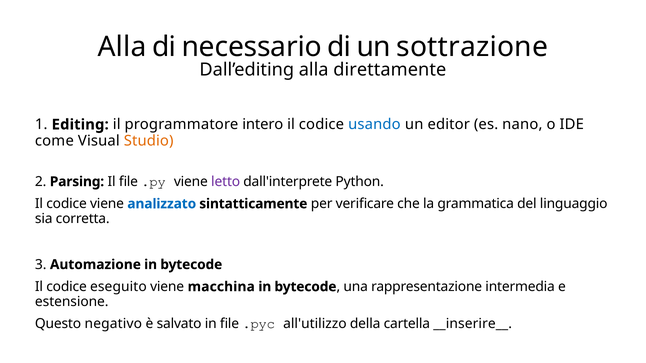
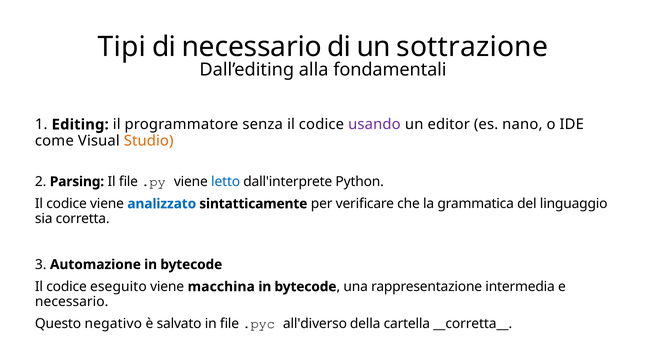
Alla at (122, 47): Alla -> Tipi
direttamente: direttamente -> fondamentali
intero: intero -> senza
usando colour: blue -> purple
letto colour: purple -> blue
estensione at (72, 302): estensione -> necessario
all'utilizzo: all'utilizzo -> all'diverso
__inserire__: __inserire__ -> __corretta__
